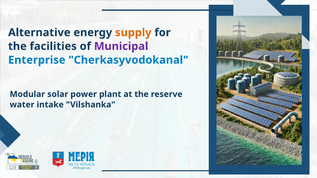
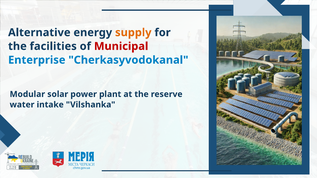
Municipal colour: purple -> red
